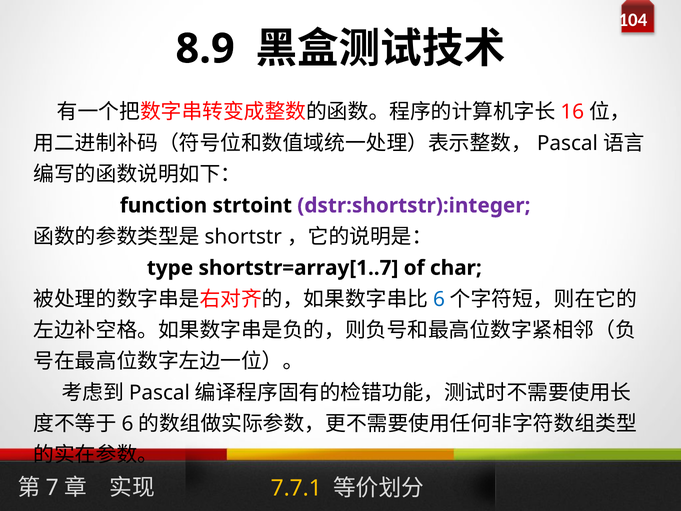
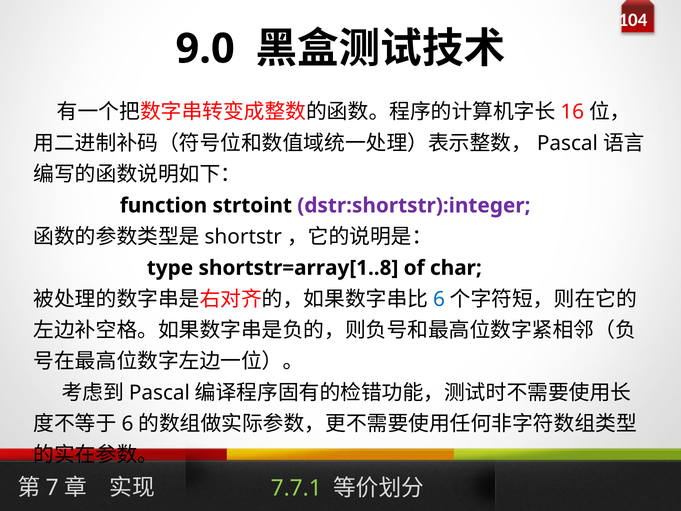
8.9: 8.9 -> 9.0
shortstr=array[1..7: shortstr=array[1..7 -> shortstr=array[1..8
7.7.1 colour: yellow -> light green
